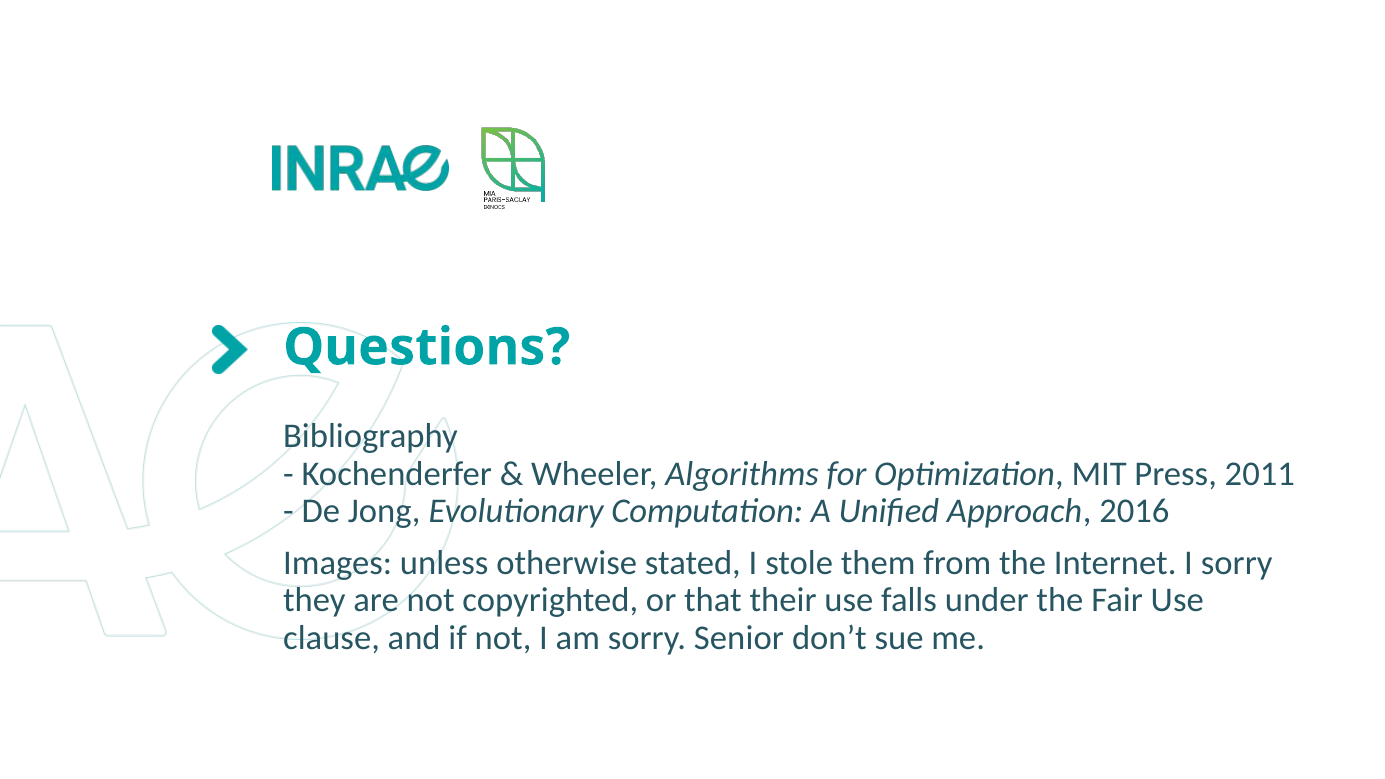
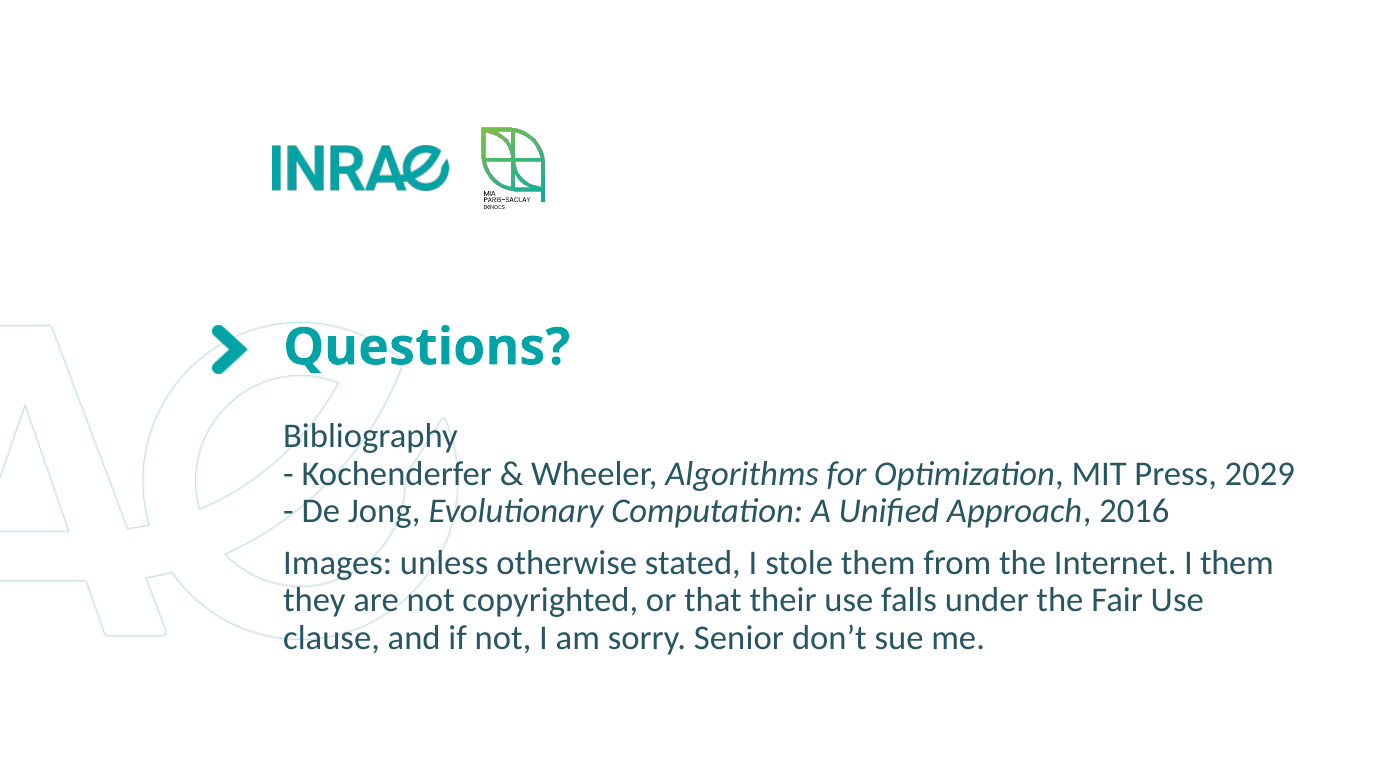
2011: 2011 -> 2029
I sorry: sorry -> them
